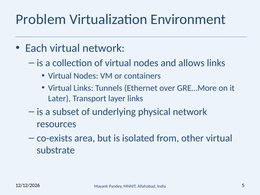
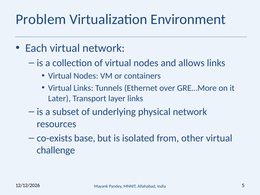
area: area -> base
substrate: substrate -> challenge
